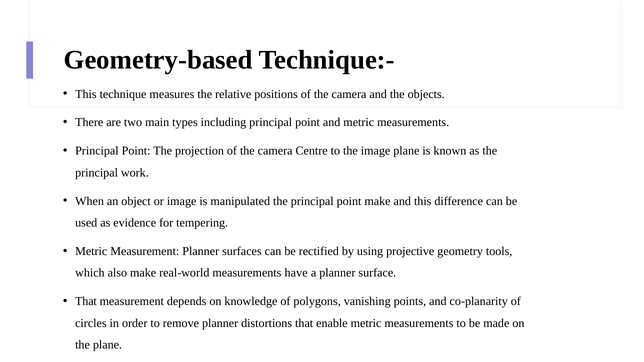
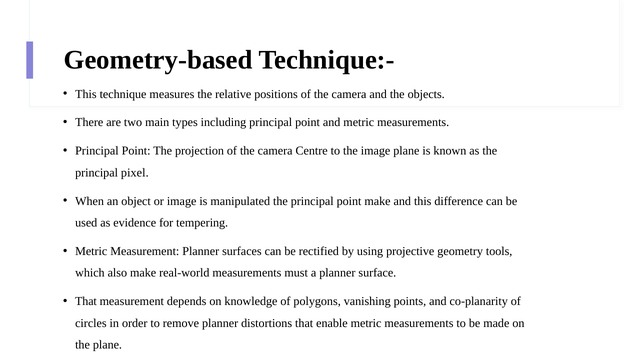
work: work -> pixel
have: have -> must
